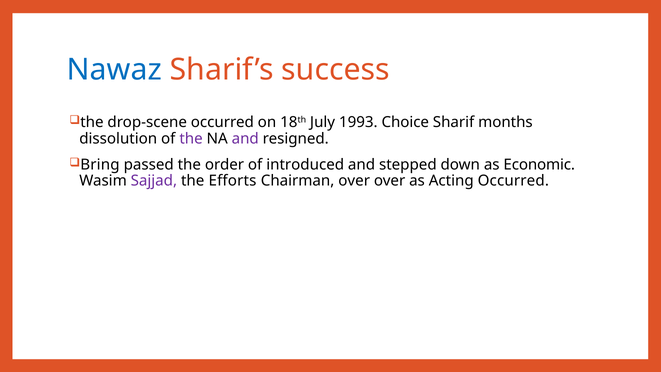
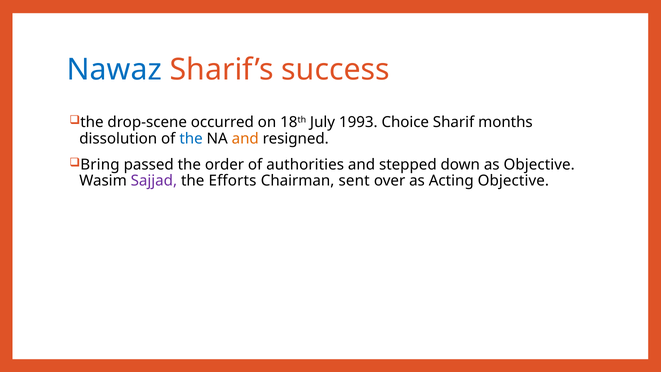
the at (191, 138) colour: purple -> blue
and at (245, 138) colour: purple -> orange
introduced: introduced -> authorities
as Economic: Economic -> Objective
Chairman over: over -> sent
Acting Occurred: Occurred -> Objective
